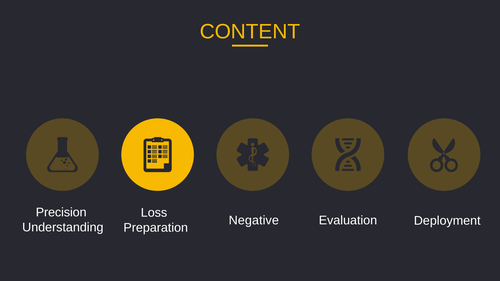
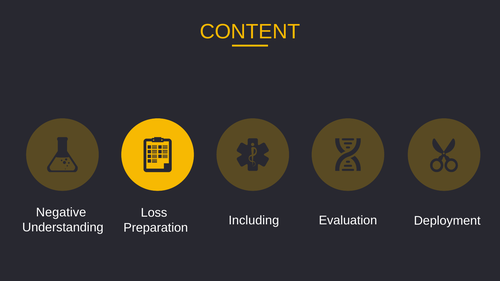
Precision: Precision -> Negative
Negative: Negative -> Including
